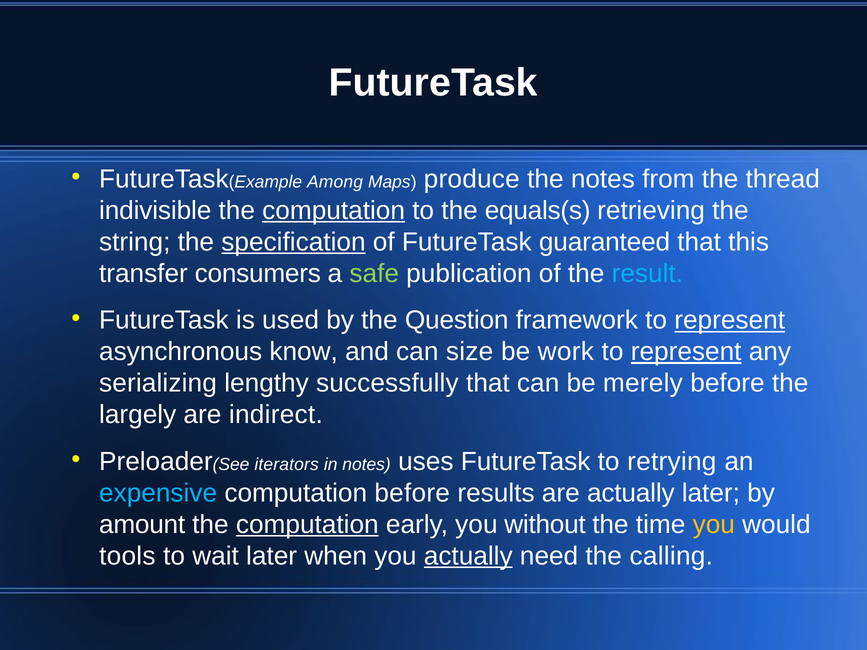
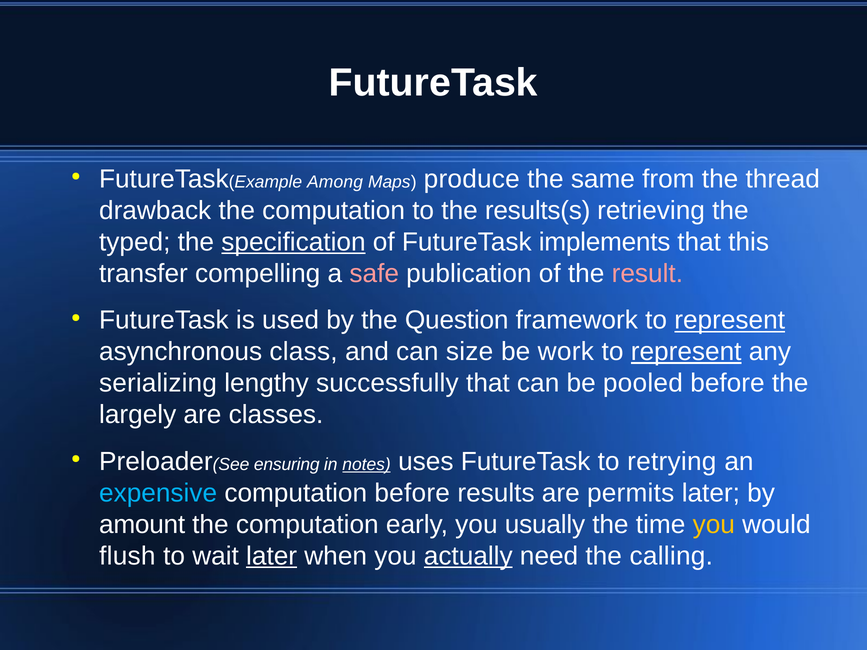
the notes: notes -> same
indivisible: indivisible -> drawback
computation at (334, 211) underline: present -> none
equals(s: equals(s -> results(s
string: string -> typed
guaranteed: guaranteed -> implements
consumers: consumers -> compelling
safe colour: light green -> pink
result colour: light blue -> pink
know: know -> class
merely: merely -> pooled
indirect: indirect -> classes
iterators: iterators -> ensuring
notes at (367, 465) underline: none -> present
are actually: actually -> permits
computation at (307, 525) underline: present -> none
without: without -> usually
tools: tools -> flush
later at (272, 556) underline: none -> present
